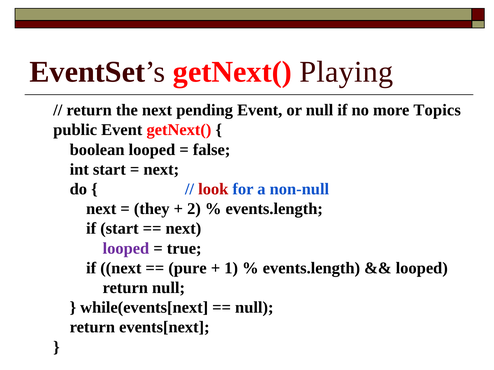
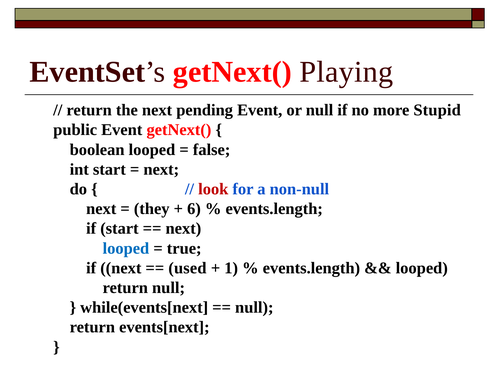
Topics: Topics -> Stupid
2: 2 -> 6
looped at (126, 249) colour: purple -> blue
pure: pure -> used
